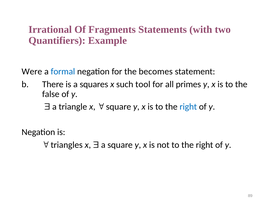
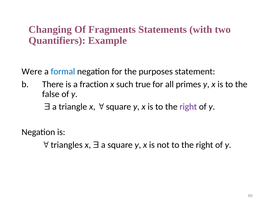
Irrational: Irrational -> Changing
becomes: becomes -> purposes
squares: squares -> fraction
tool: tool -> true
right at (188, 107) colour: blue -> purple
